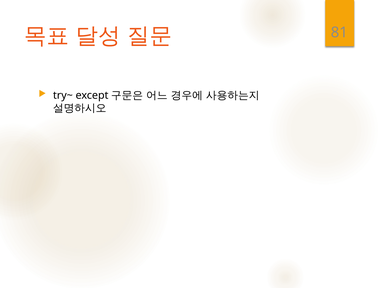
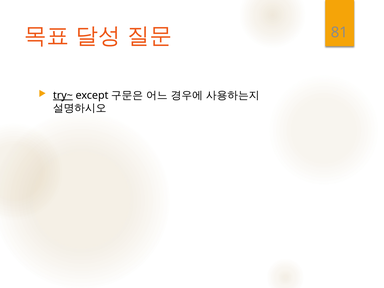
try~ underline: none -> present
